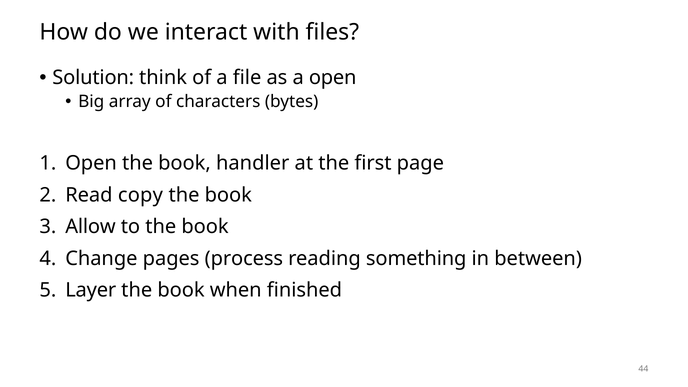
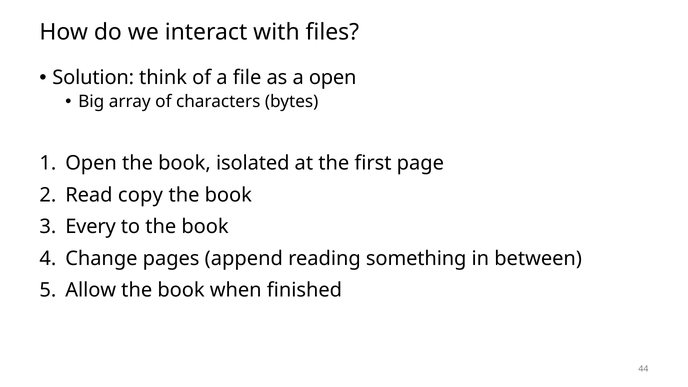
handler: handler -> isolated
Allow: Allow -> Every
process: process -> append
Layer: Layer -> Allow
